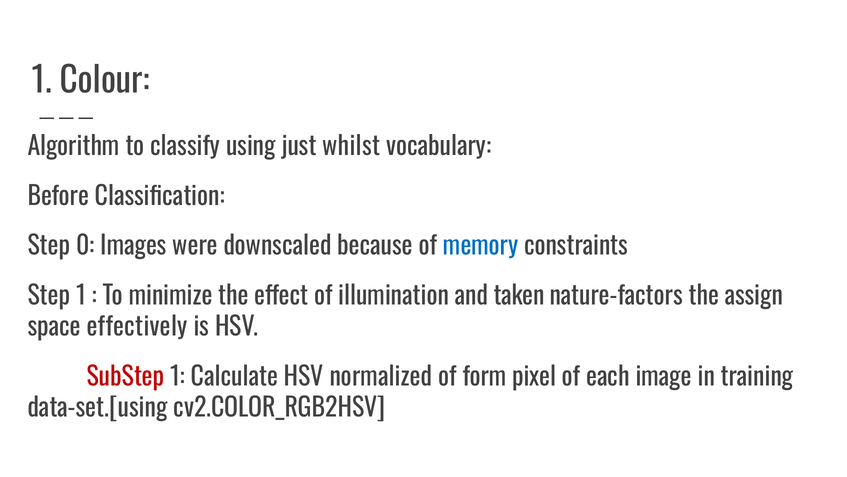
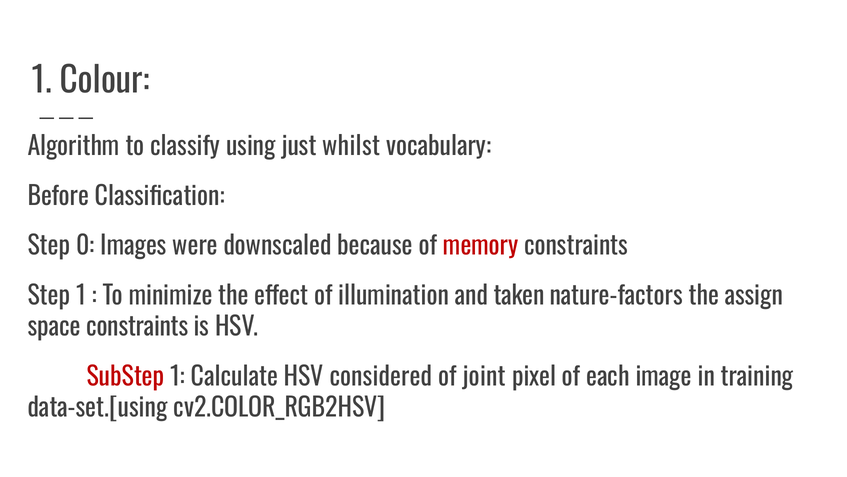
memory colour: blue -> red
space effectively: effectively -> constraints
normalized: normalized -> considered
form: form -> joint
